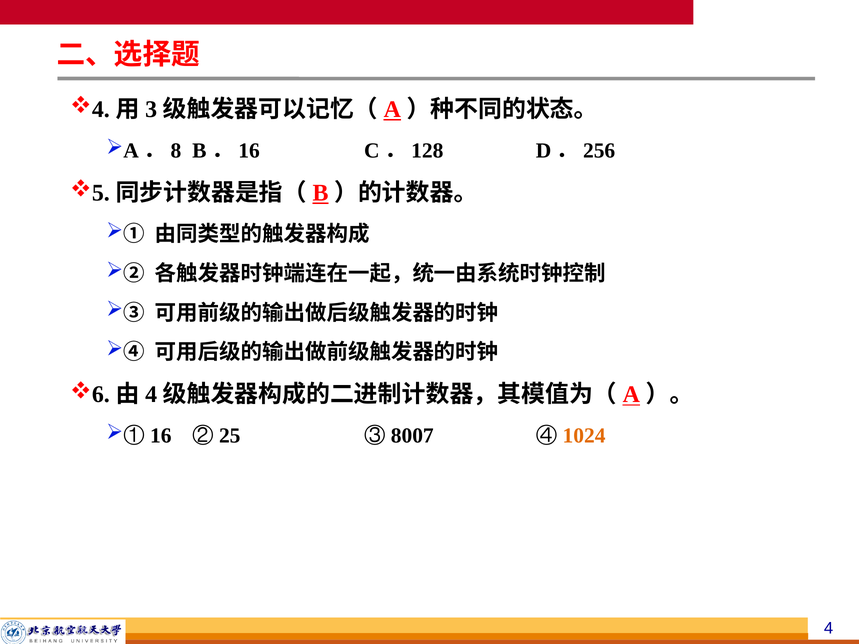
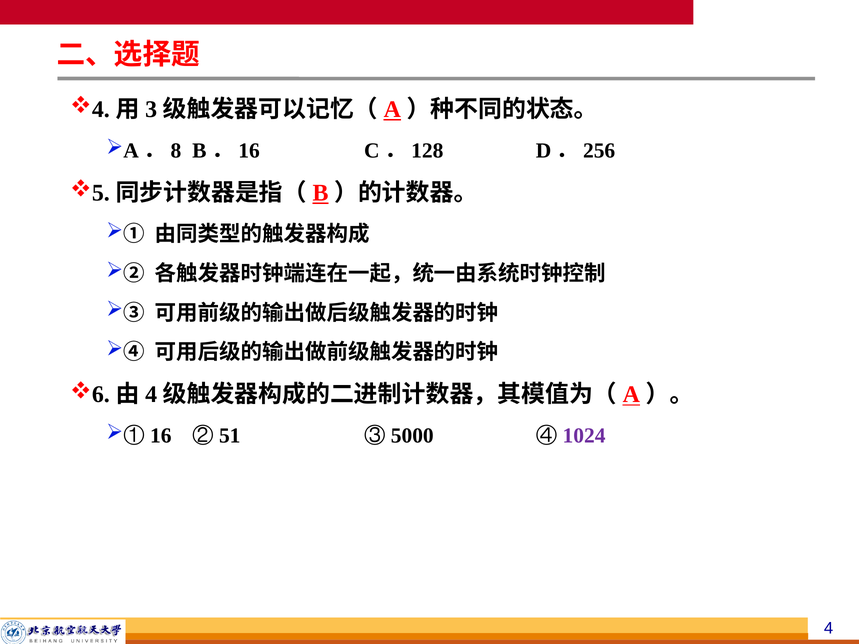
25: 25 -> 51
8007: 8007 -> 5000
1024 colour: orange -> purple
